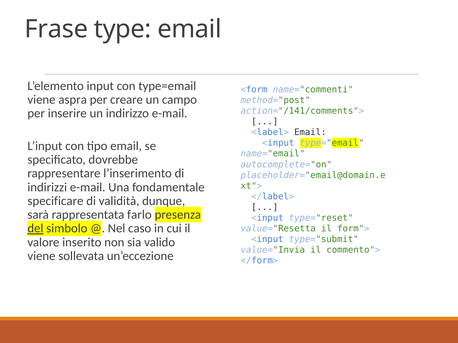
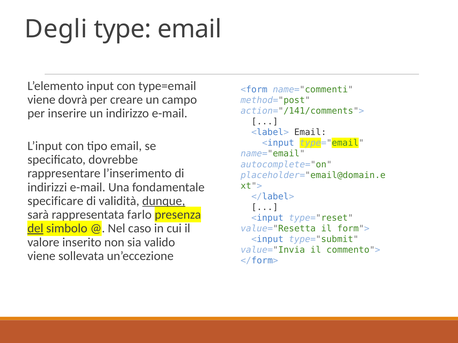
Frase: Frase -> Degli
aspra: aspra -> dovrà
dunque underline: none -> present
